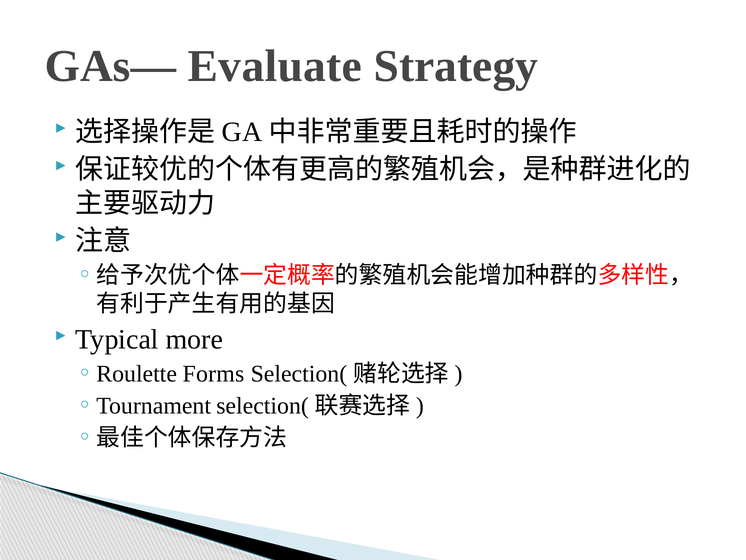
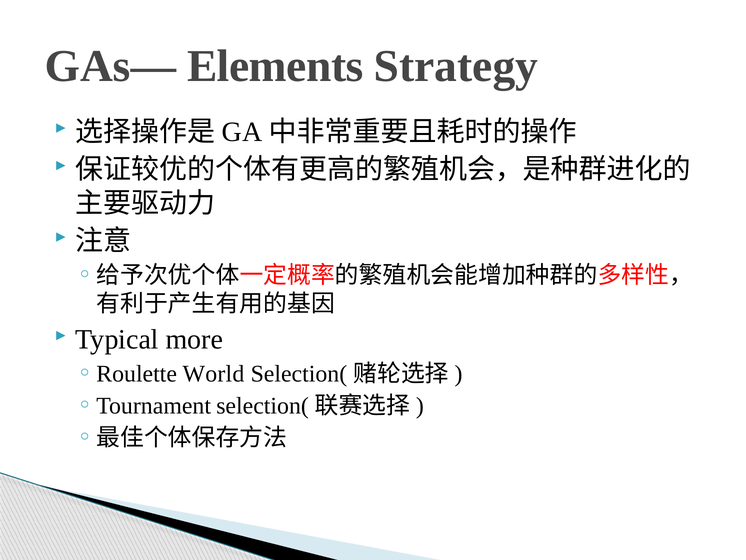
Evaluate: Evaluate -> Elements
Forms: Forms -> World
